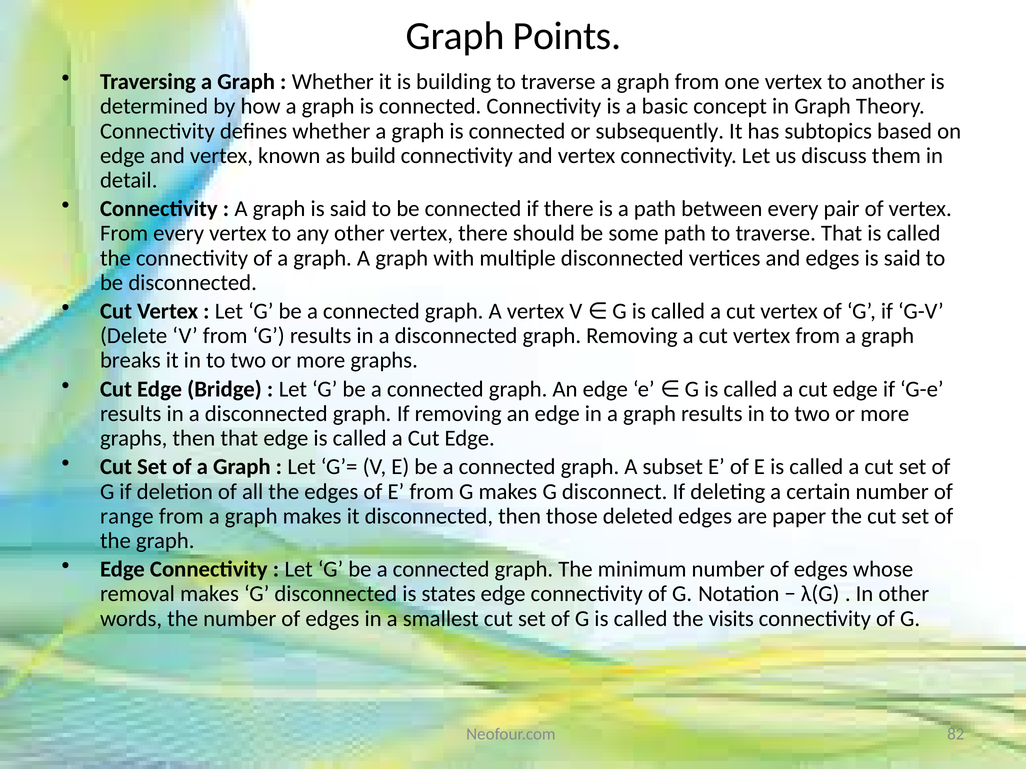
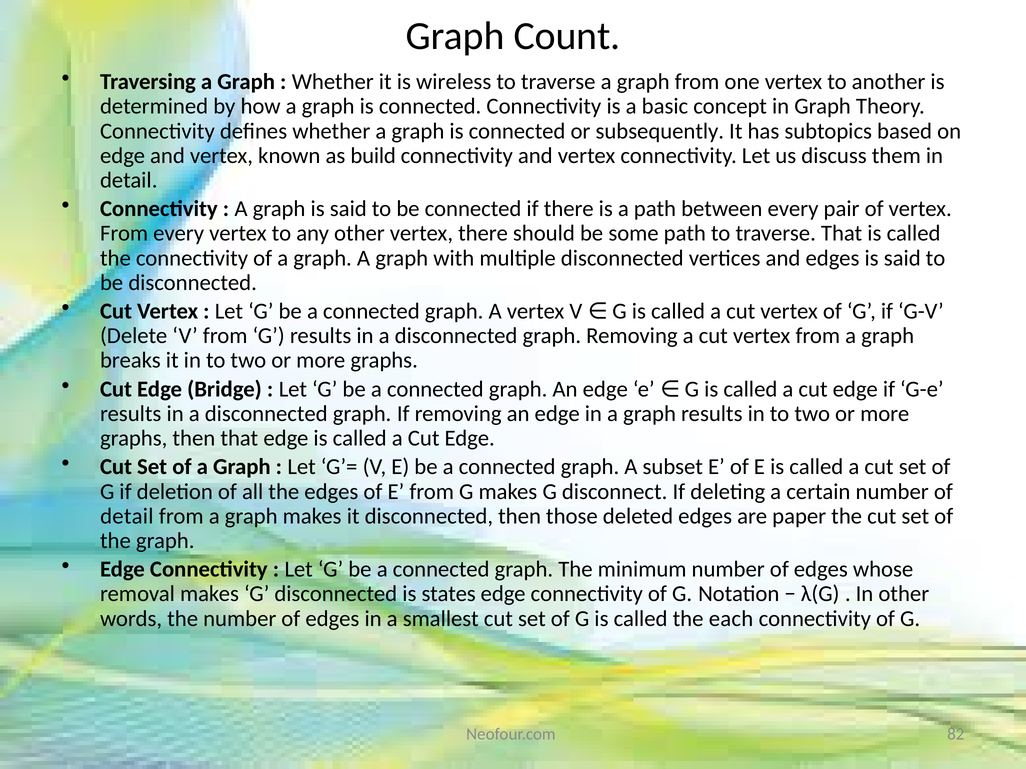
Points: Points -> Count
building: building -> wireless
range at (127, 516): range -> detail
visits: visits -> each
